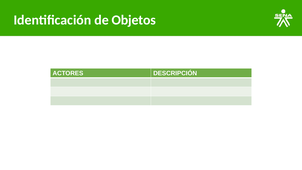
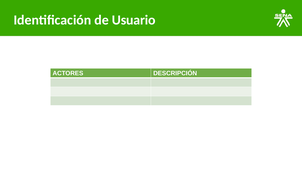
Objetos: Objetos -> Usuario
